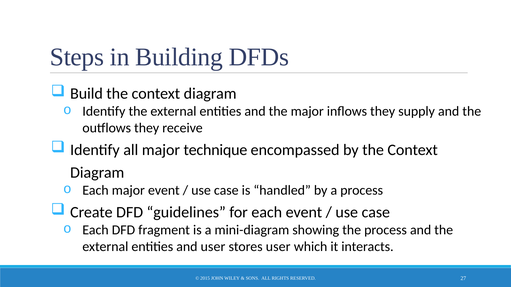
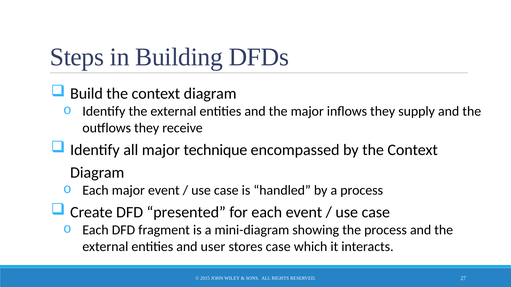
guidelines: guidelines -> presented
stores user: user -> case
